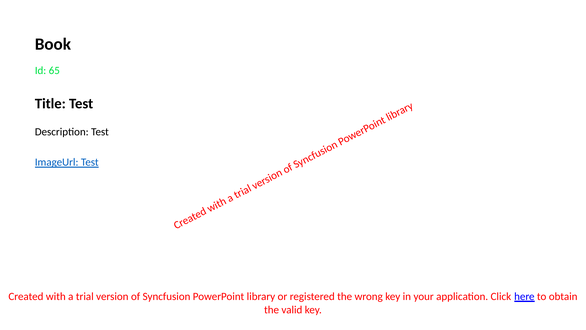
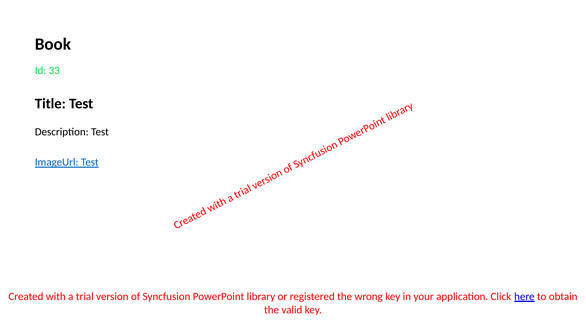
65: 65 -> 33
